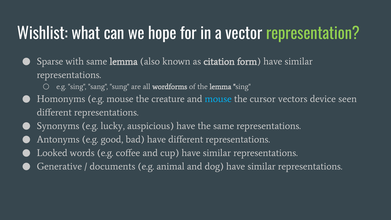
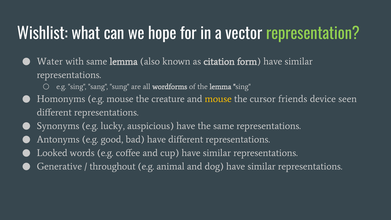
Sparse: Sparse -> Water
mouse at (218, 99) colour: light blue -> yellow
vectors: vectors -> friends
documents: documents -> throughout
